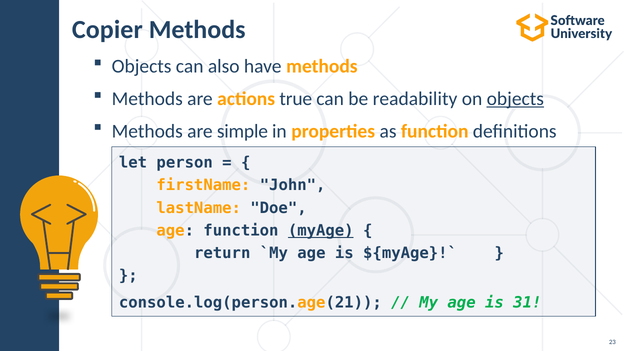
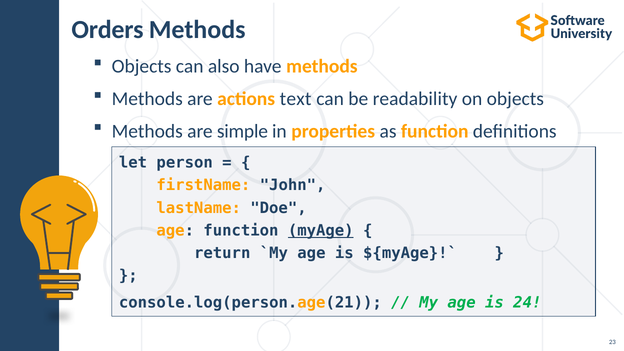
Copier: Copier -> Orders
true: true -> text
objects at (515, 99) underline: present -> none
31: 31 -> 24
